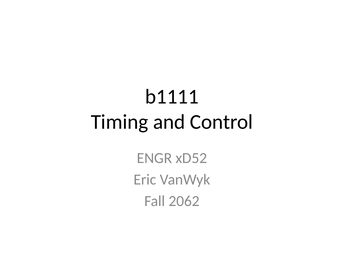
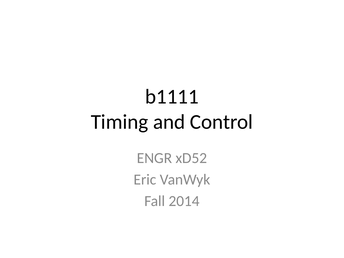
2062: 2062 -> 2014
